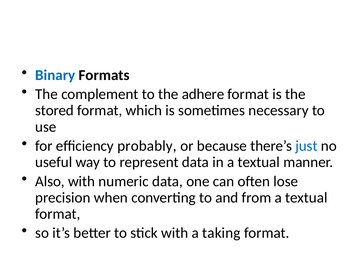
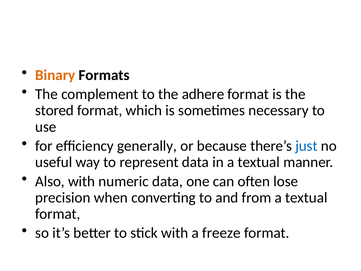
Binary colour: blue -> orange
probably: probably -> generally
taking: taking -> freeze
